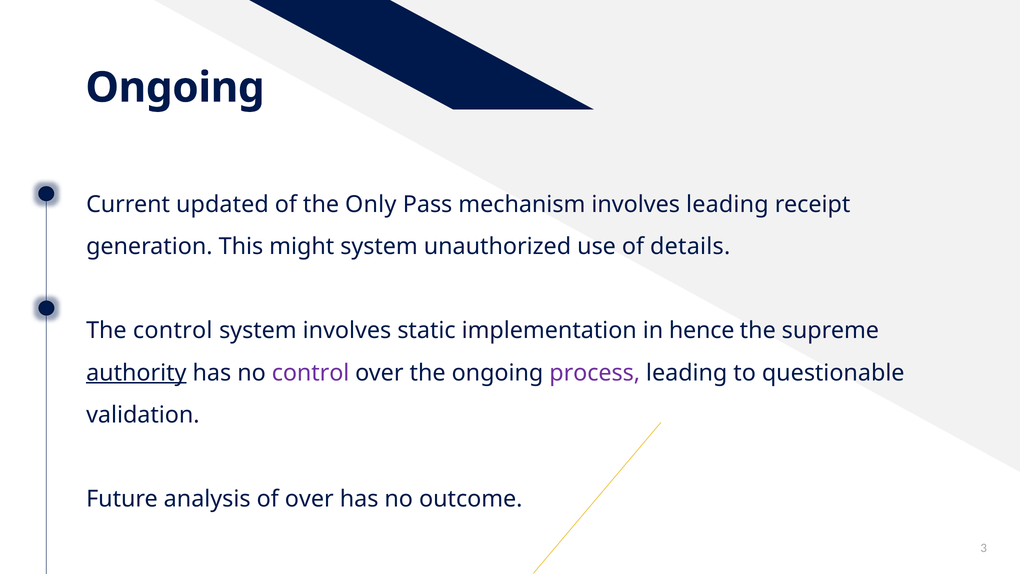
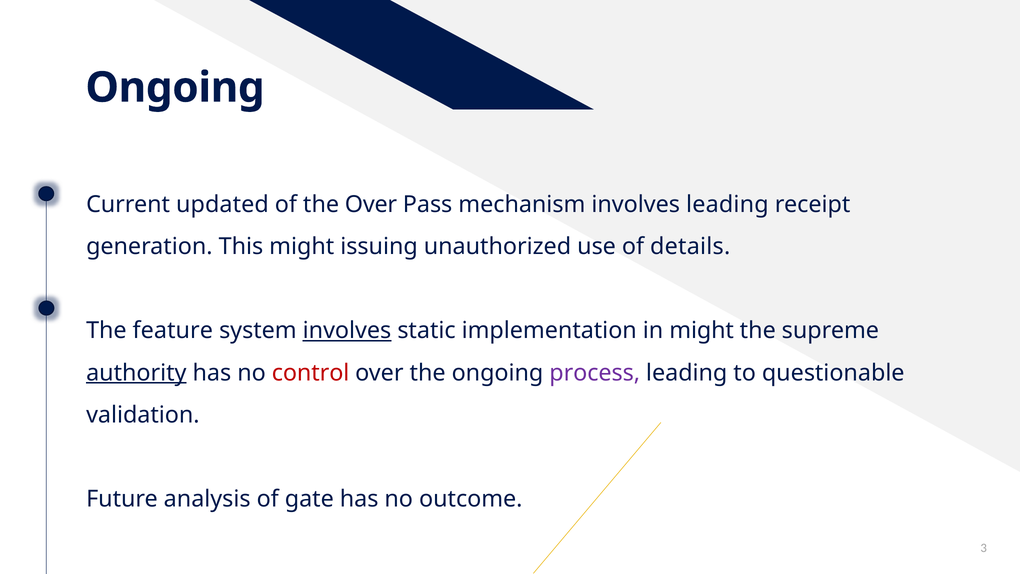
the Only: Only -> Over
might system: system -> issuing
The control: control -> feature
involves at (347, 331) underline: none -> present
in hence: hence -> might
control at (311, 373) colour: purple -> red
of over: over -> gate
